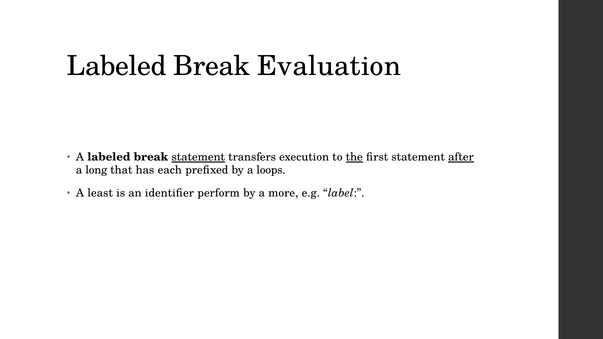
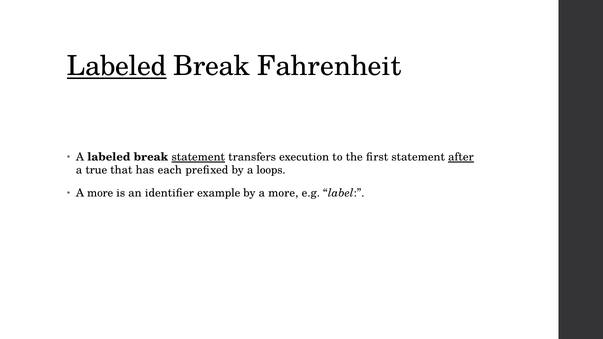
Labeled at (117, 66) underline: none -> present
Evaluation: Evaluation -> Fahrenheit
the underline: present -> none
long: long -> true
least at (100, 193): least -> more
perform: perform -> example
